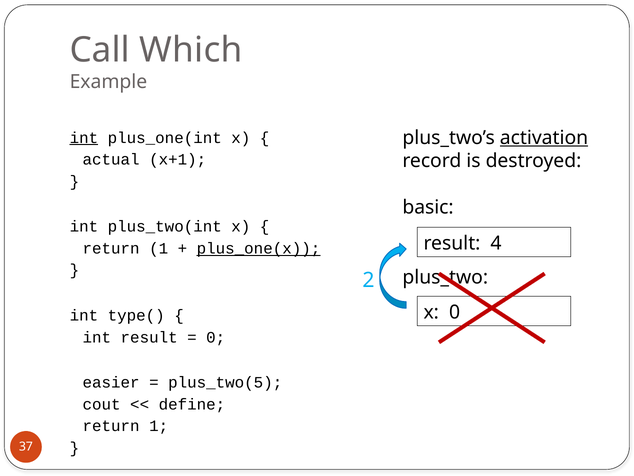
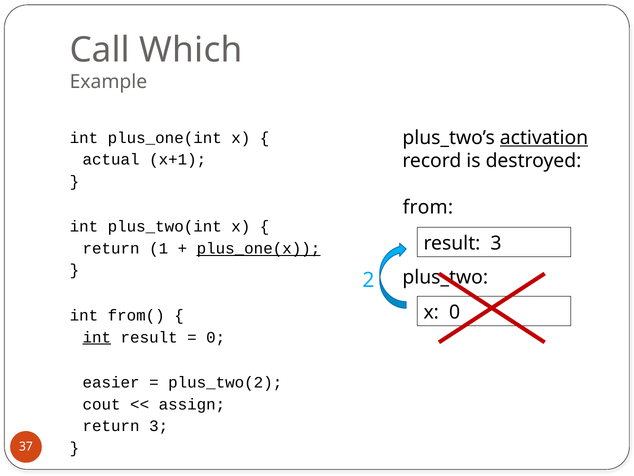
int at (84, 138) underline: present -> none
basic: basic -> from
result 4: 4 -> 3
type(: type( -> from(
int at (97, 337) underline: none -> present
plus_two(5: plus_two(5 -> plus_two(2
define: define -> assign
1 at (159, 426): 1 -> 3
